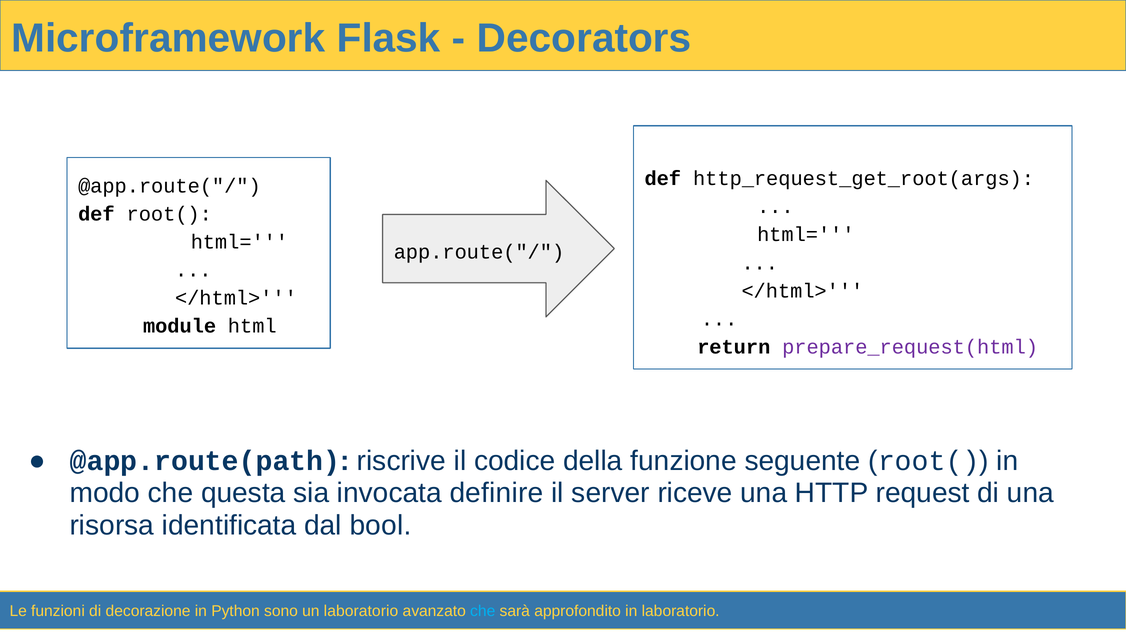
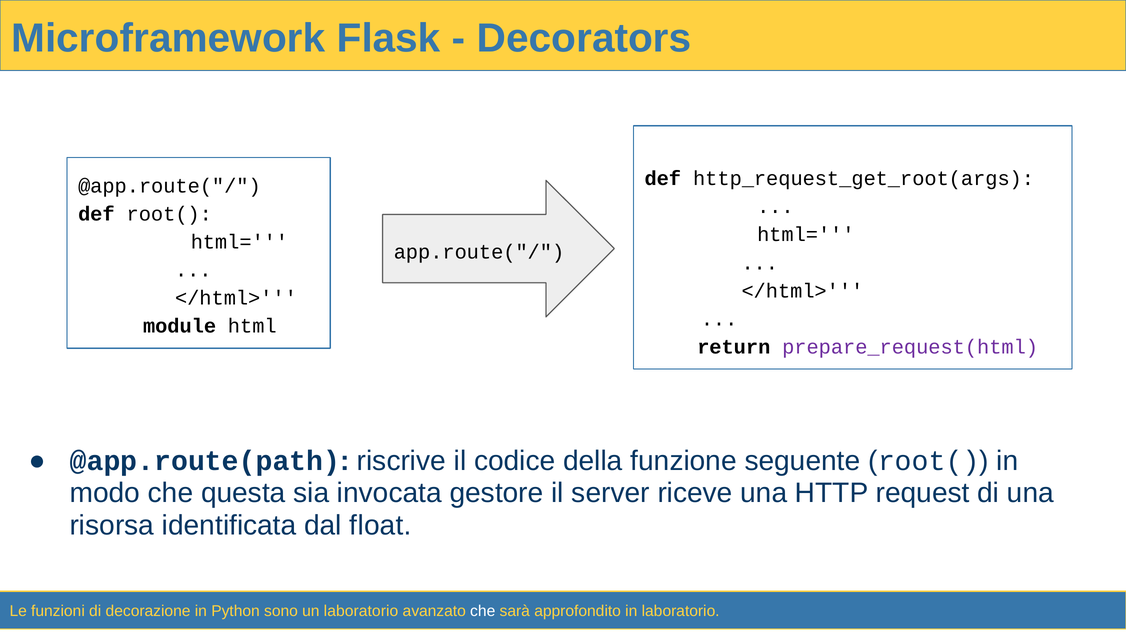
definire: definire -> gestore
bool: bool -> float
che at (483, 612) colour: light blue -> white
